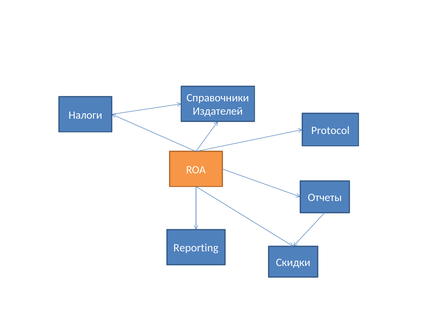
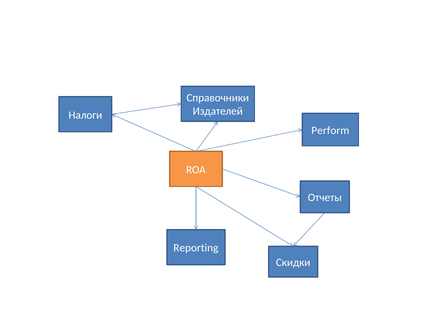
Protocol: Protocol -> Perform
